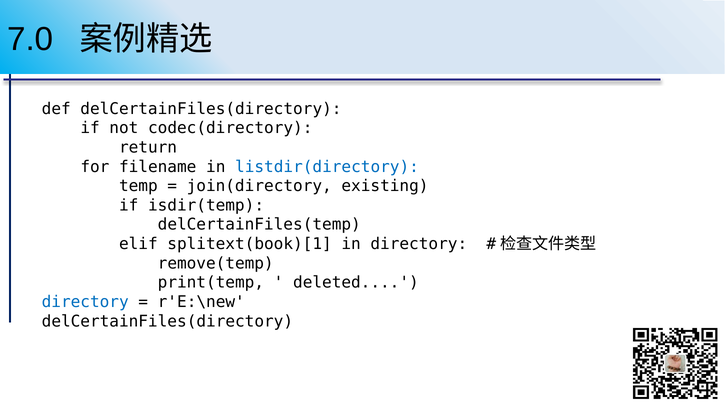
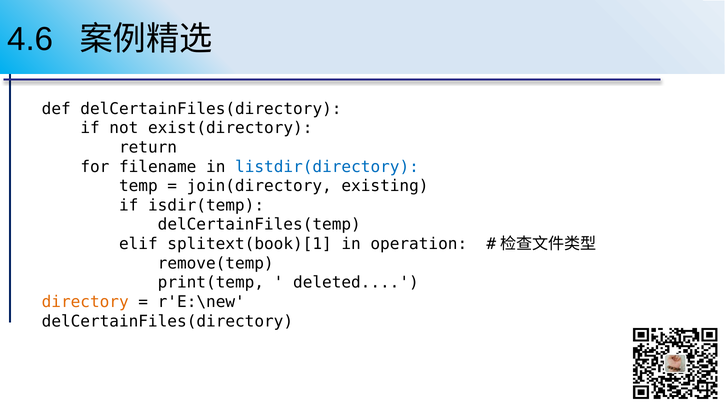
7.0: 7.0 -> 4.6
codec(directory: codec(directory -> exist(directory
in directory: directory -> operation
directory at (85, 302) colour: blue -> orange
